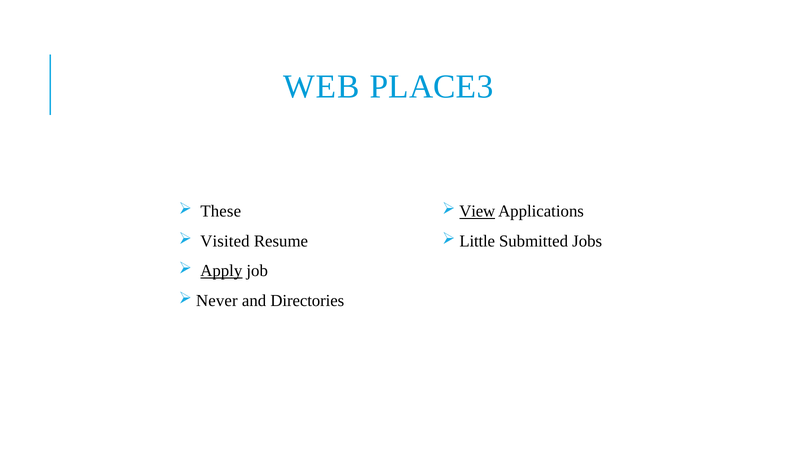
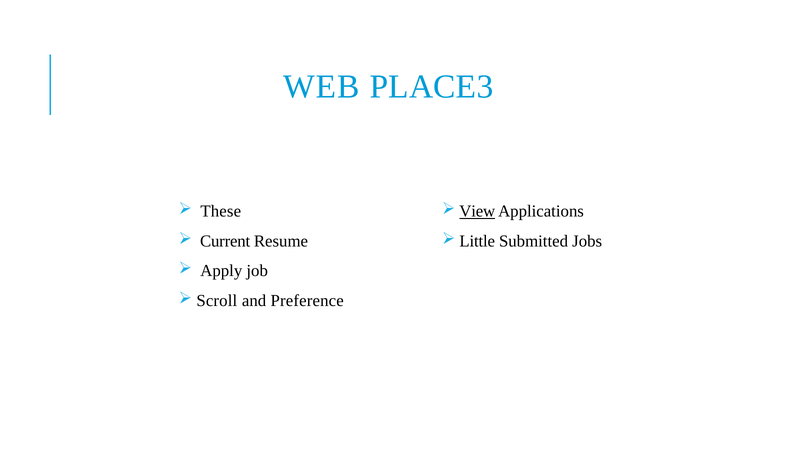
Visited: Visited -> Current
Apply underline: present -> none
Never: Never -> Scroll
Directories: Directories -> Preference
